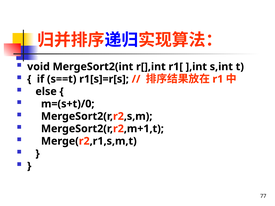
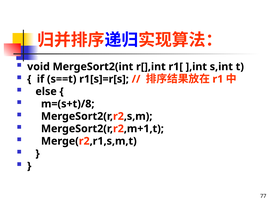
m=(s+t)/0: m=(s+t)/0 -> m=(s+t)/8
